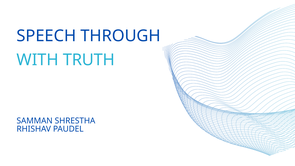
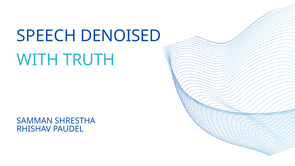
THROUGH: THROUGH -> DENOISED
